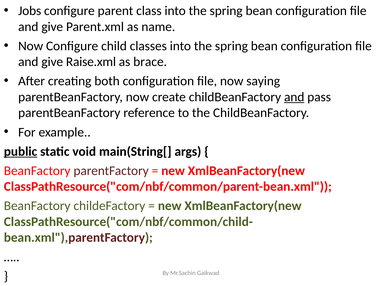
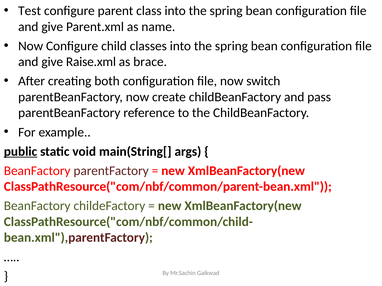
Jobs: Jobs -> Test
saying: saying -> switch
and at (294, 97) underline: present -> none
